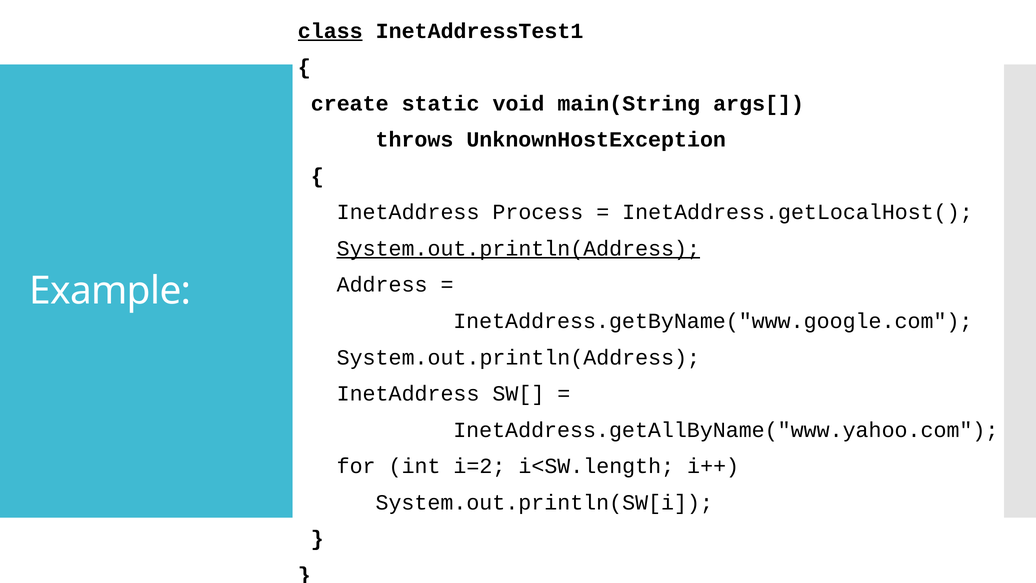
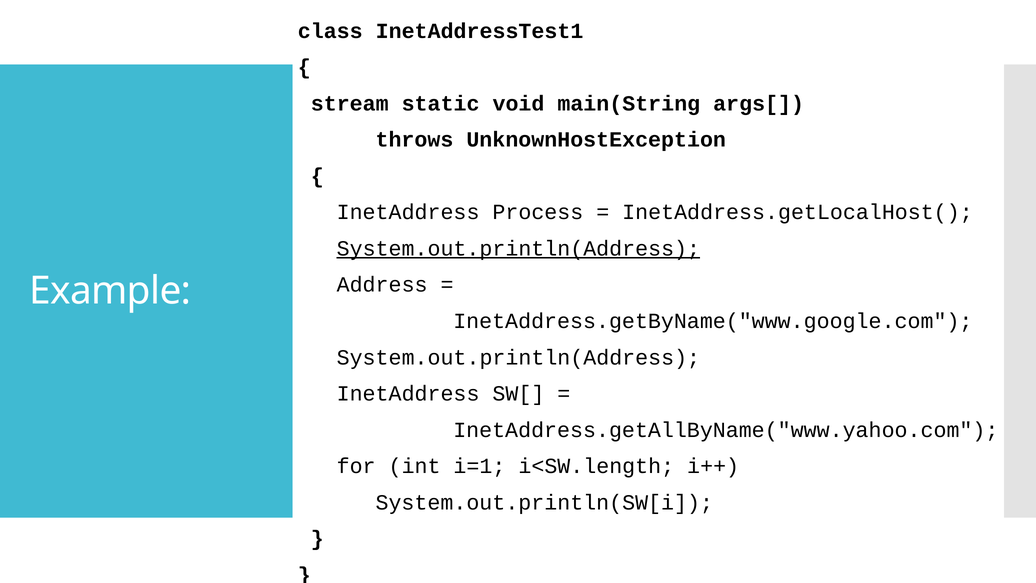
class underline: present -> none
create: create -> stream
i=2: i=2 -> i=1
